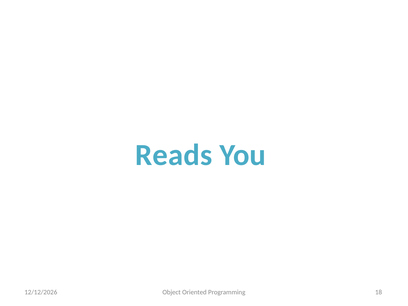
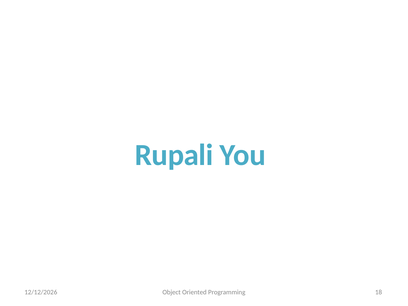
Reads: Reads -> Rupali
